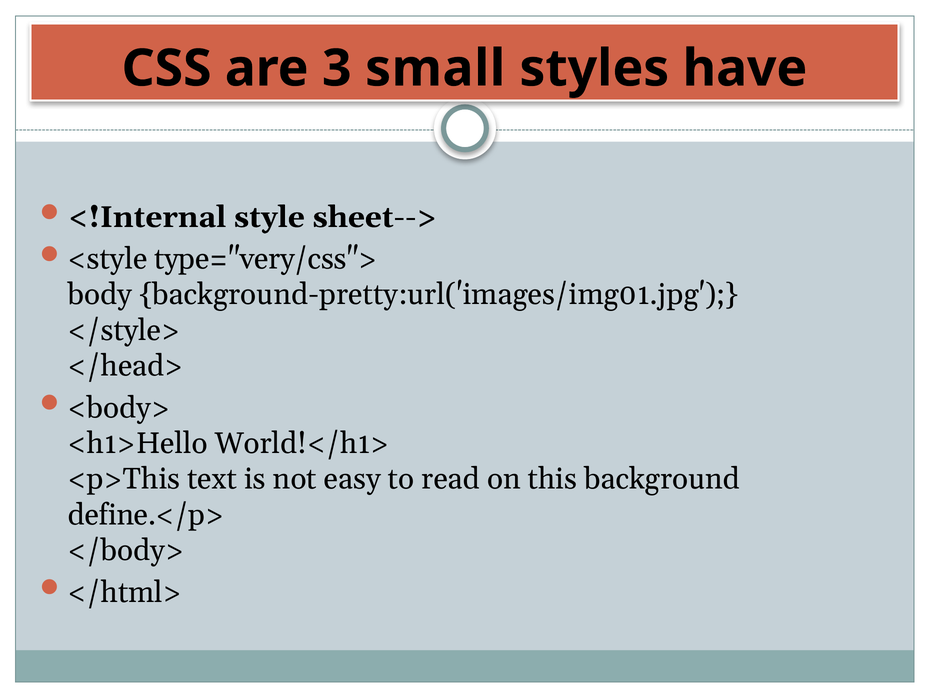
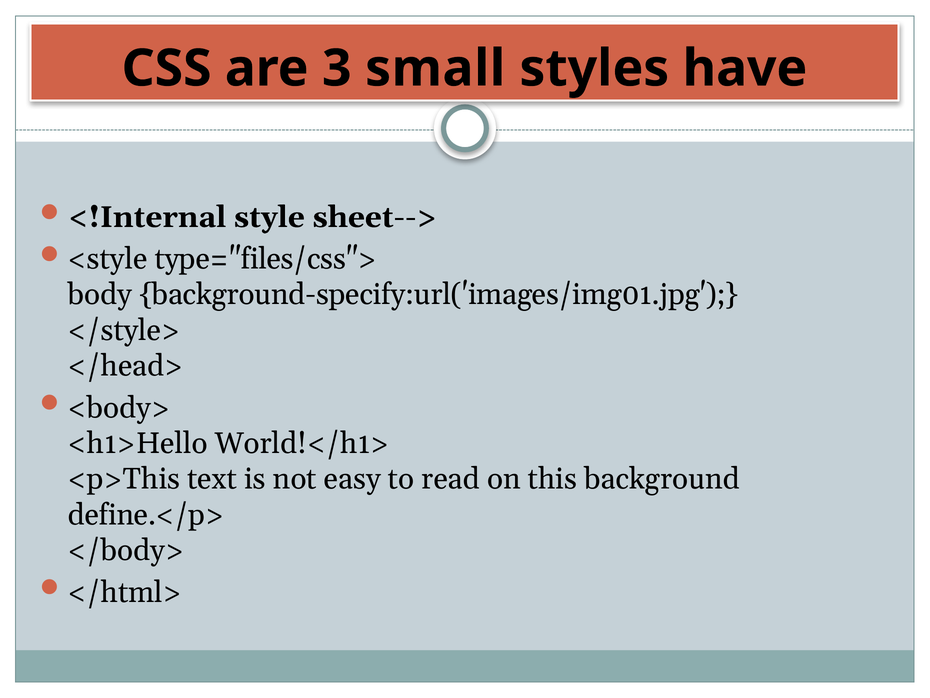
type="very/css">: type="very/css"> -> type="files/css">
background-pretty:url('images/img01.jpg: background-pretty:url('images/img01.jpg -> background-specify:url('images/img01.jpg
